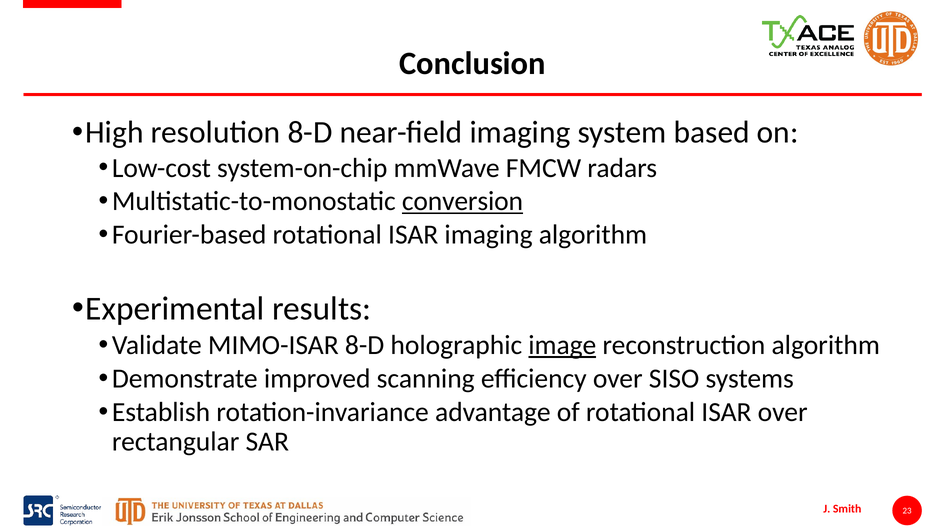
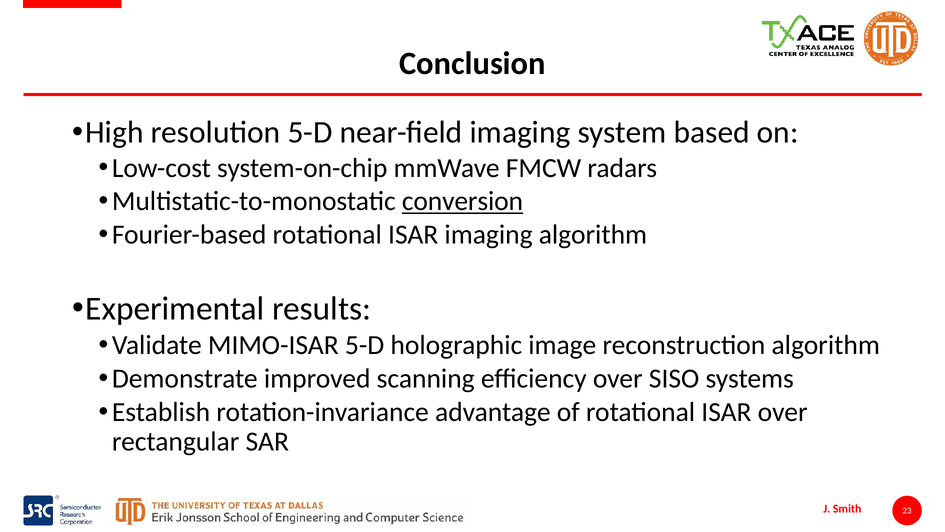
resolution 8-D: 8-D -> 5-D
MIMO-ISAR 8-D: 8-D -> 5-D
image underline: present -> none
